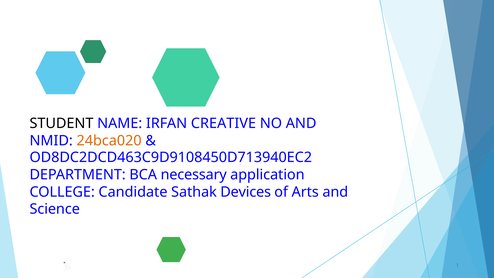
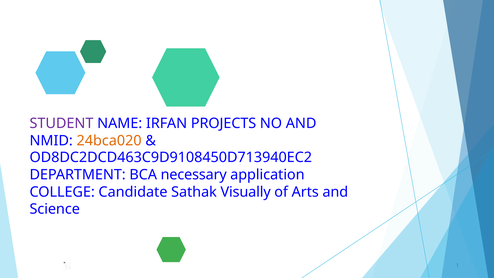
STUDENT colour: black -> purple
CREATIVE: CREATIVE -> PROJECTS
Devices: Devices -> Visually
